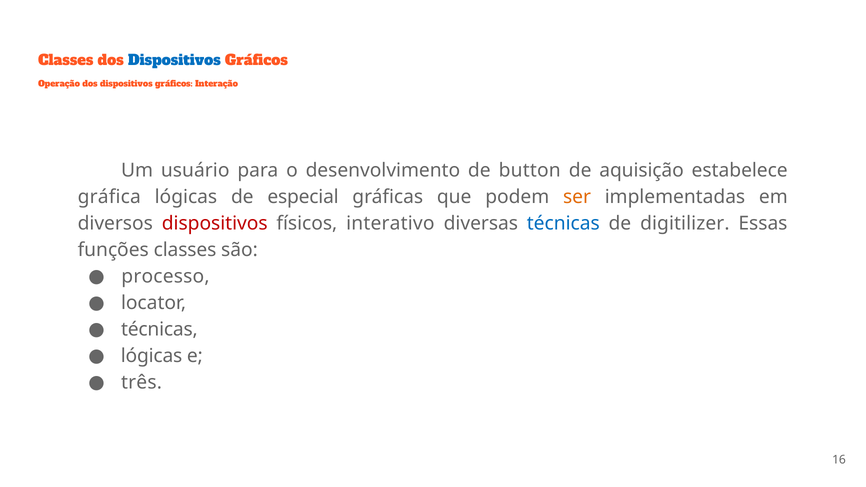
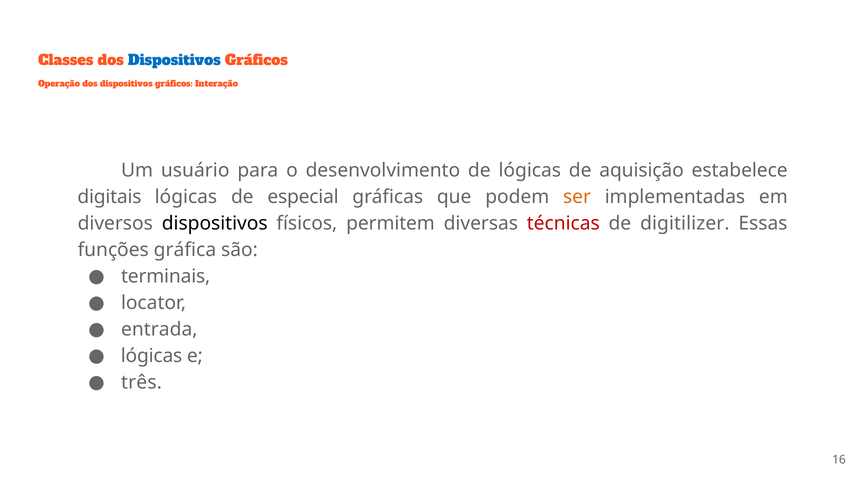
de button: button -> lógicas
gráfica: gráfica -> digitais
dispositivos at (215, 223) colour: red -> black
interativo: interativo -> permitem
técnicas at (563, 223) colour: blue -> red
funções classes: classes -> gráfica
processo: processo -> terminais
técnicas at (159, 330): técnicas -> entrada
